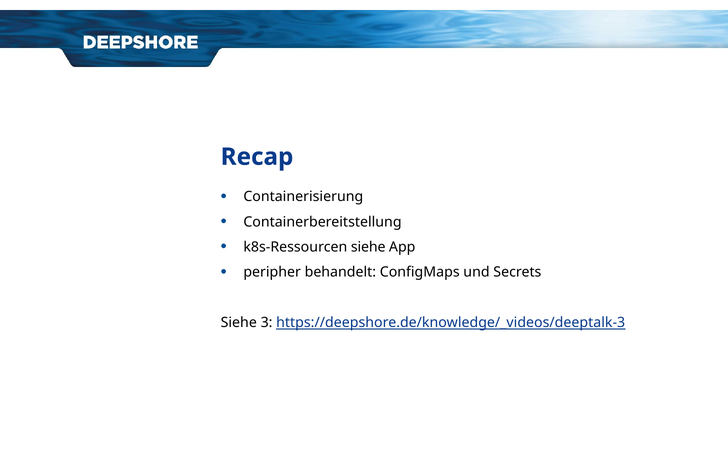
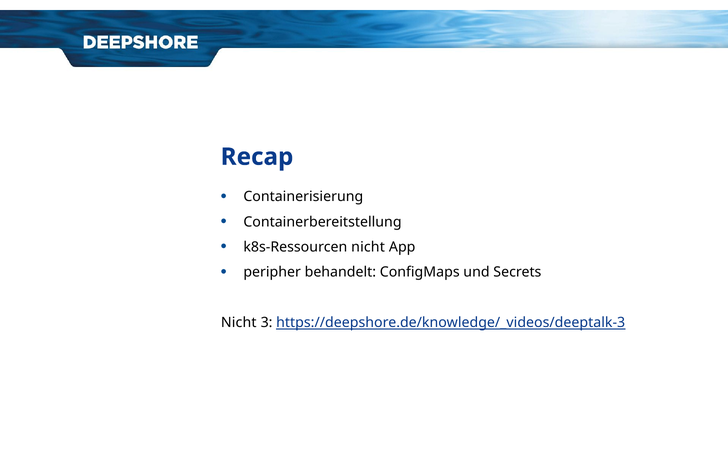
k8s-Ressourcen siehe: siehe -> nicht
Siehe at (239, 322): Siehe -> Nicht
